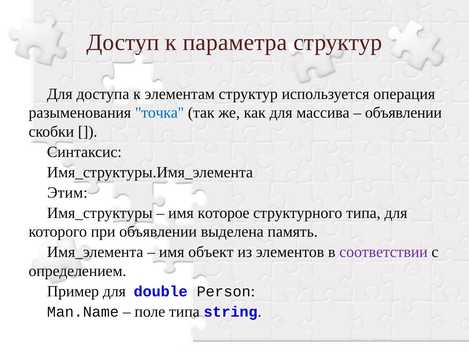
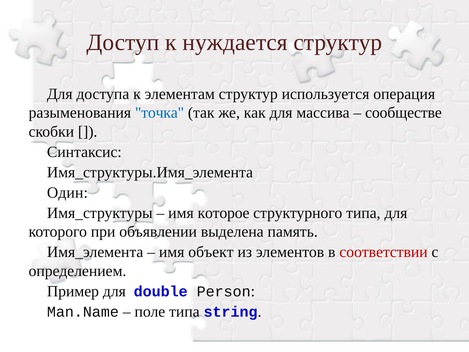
параметра: параметра -> нуждается
объявлении at (403, 113): объявлении -> сообществе
Этим: Этим -> Один
соответствии colour: purple -> red
